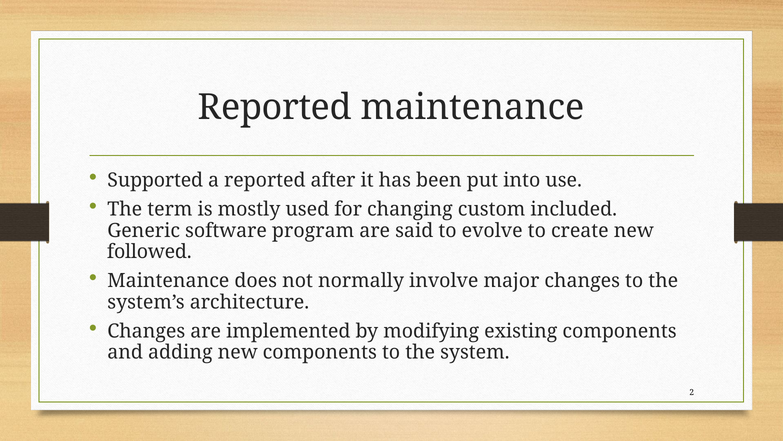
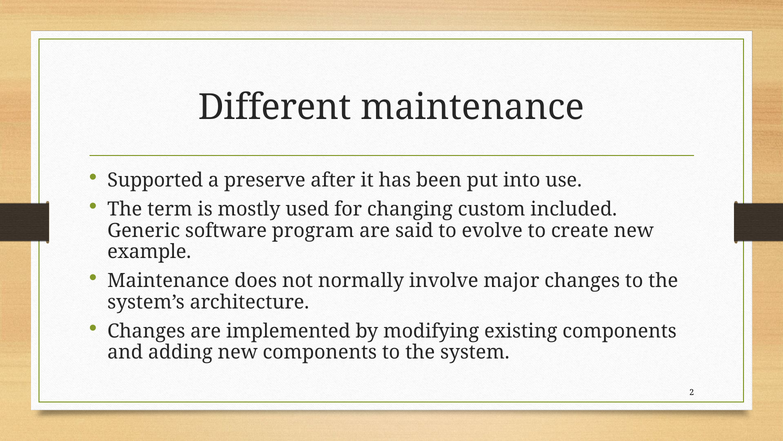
Reported at (275, 107): Reported -> Different
a reported: reported -> preserve
followed: followed -> example
